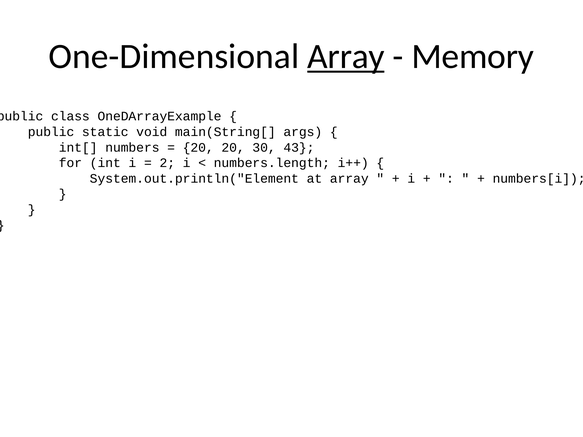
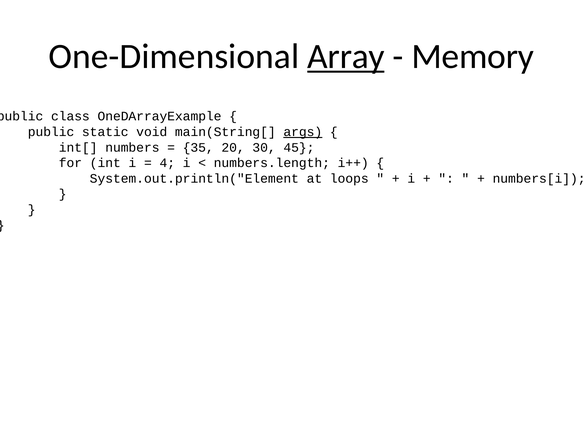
args underline: none -> present
20 at (198, 148): 20 -> 35
43: 43 -> 45
2: 2 -> 4
at array: array -> loops
